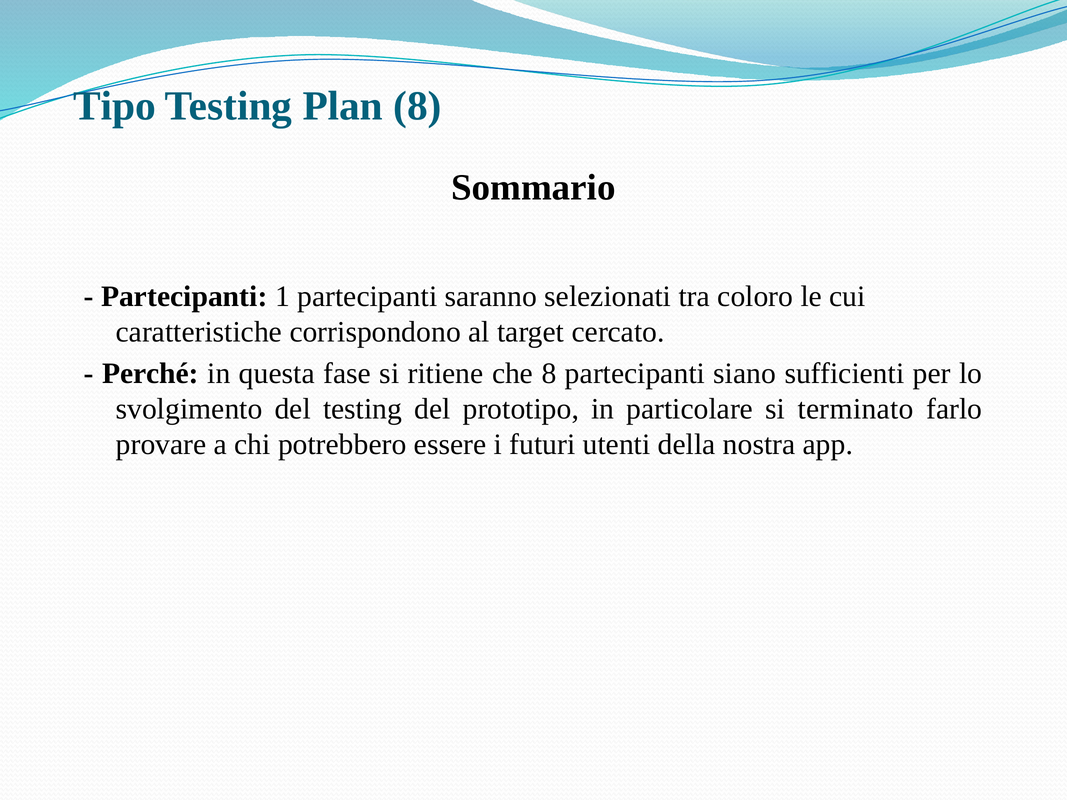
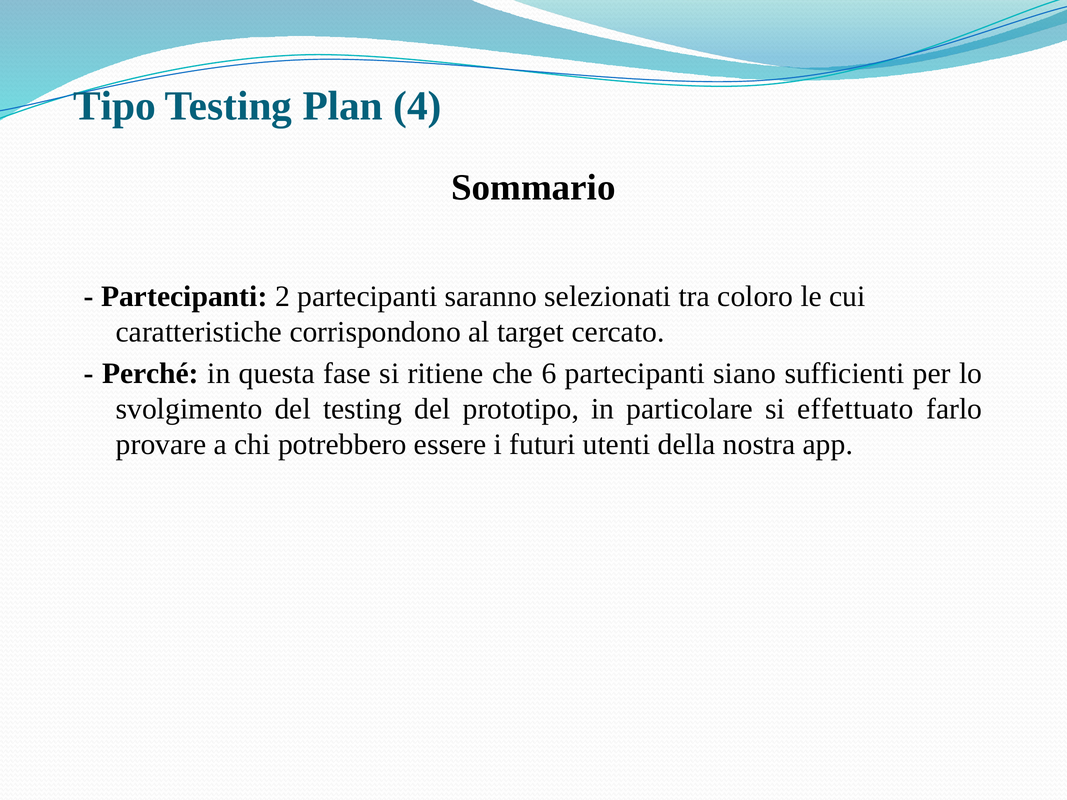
Plan 8: 8 -> 4
1: 1 -> 2
che 8: 8 -> 6
terminato: terminato -> effettuato
